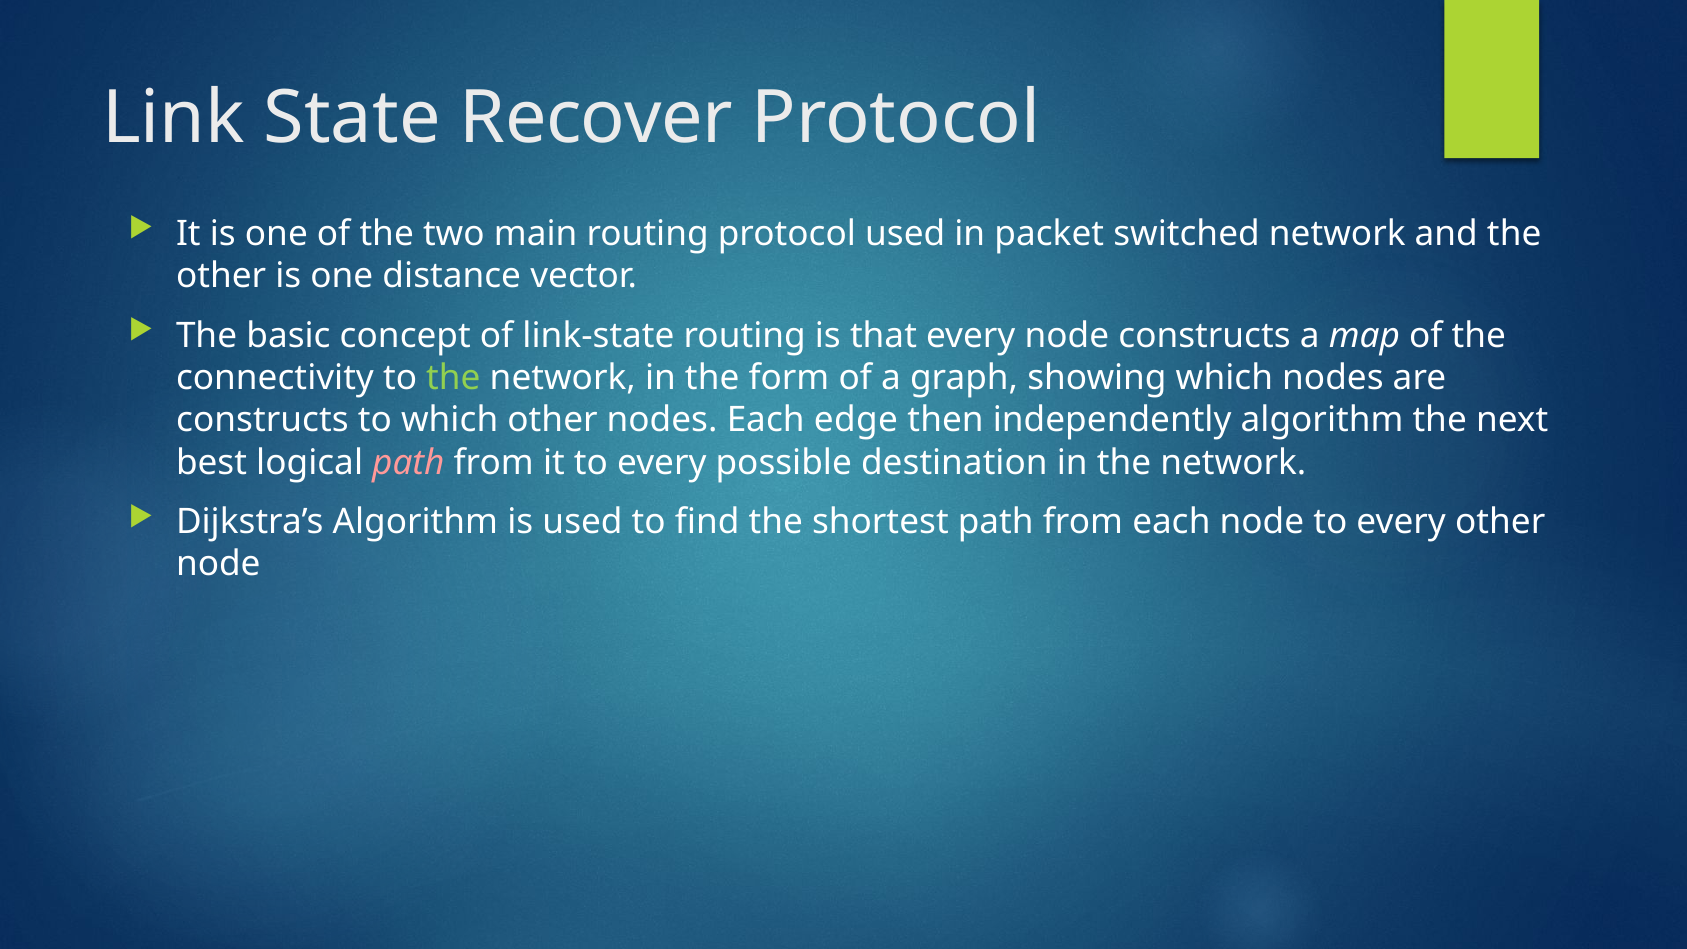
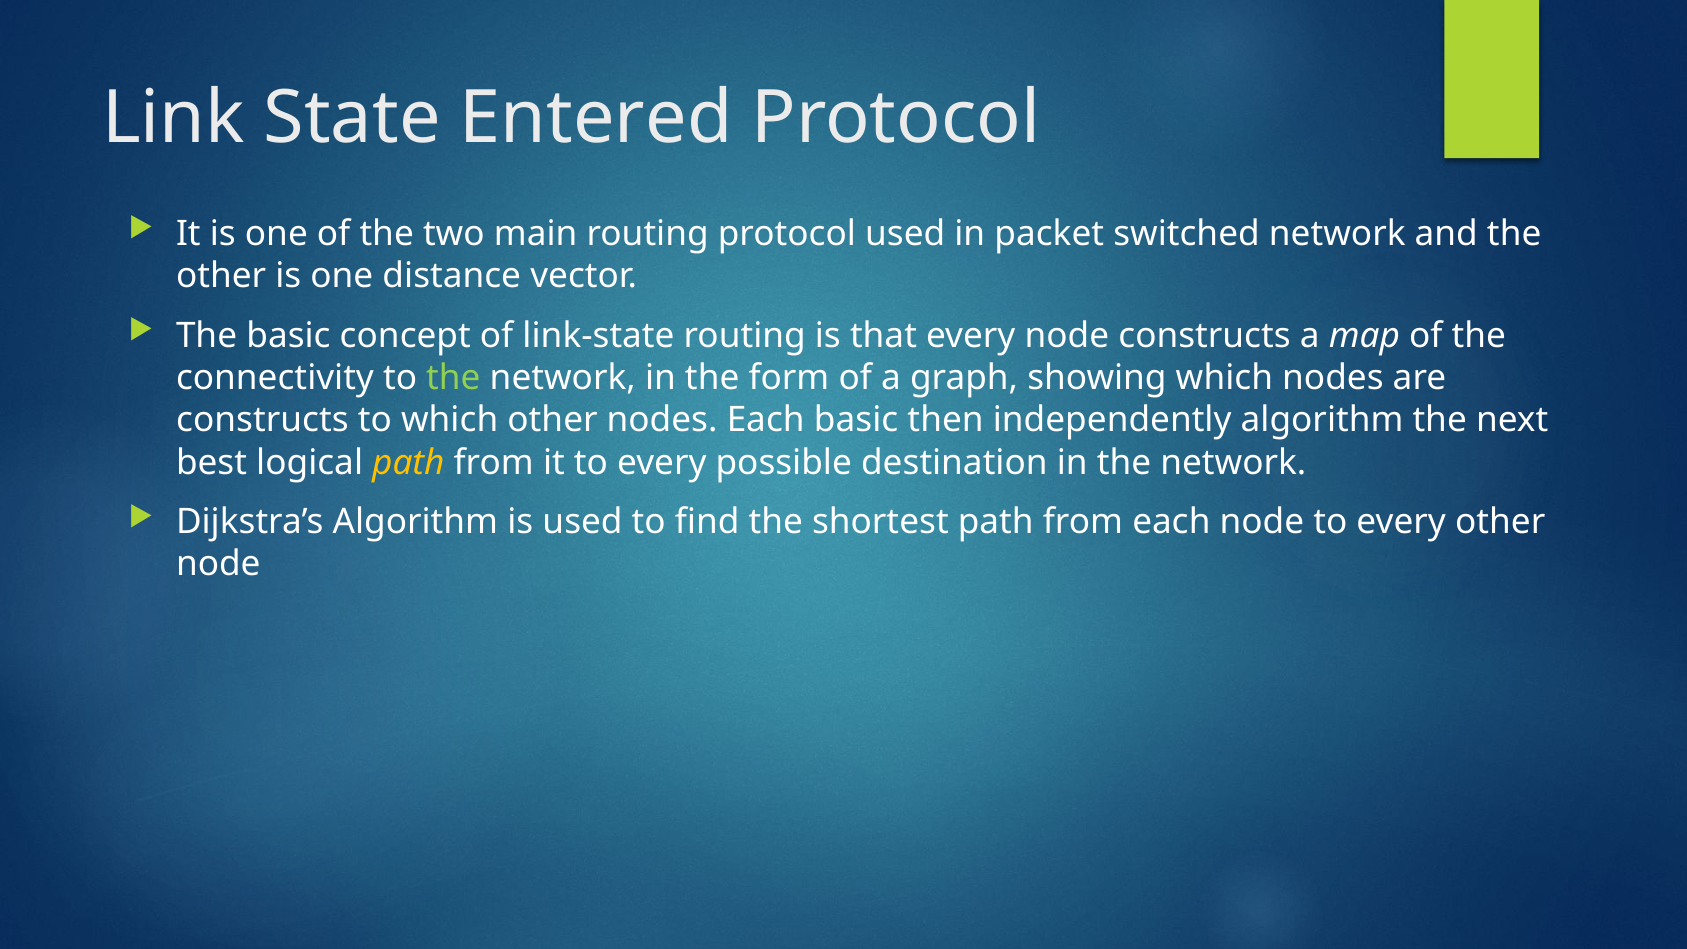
Recover: Recover -> Entered
Each edge: edge -> basic
path at (408, 462) colour: pink -> yellow
